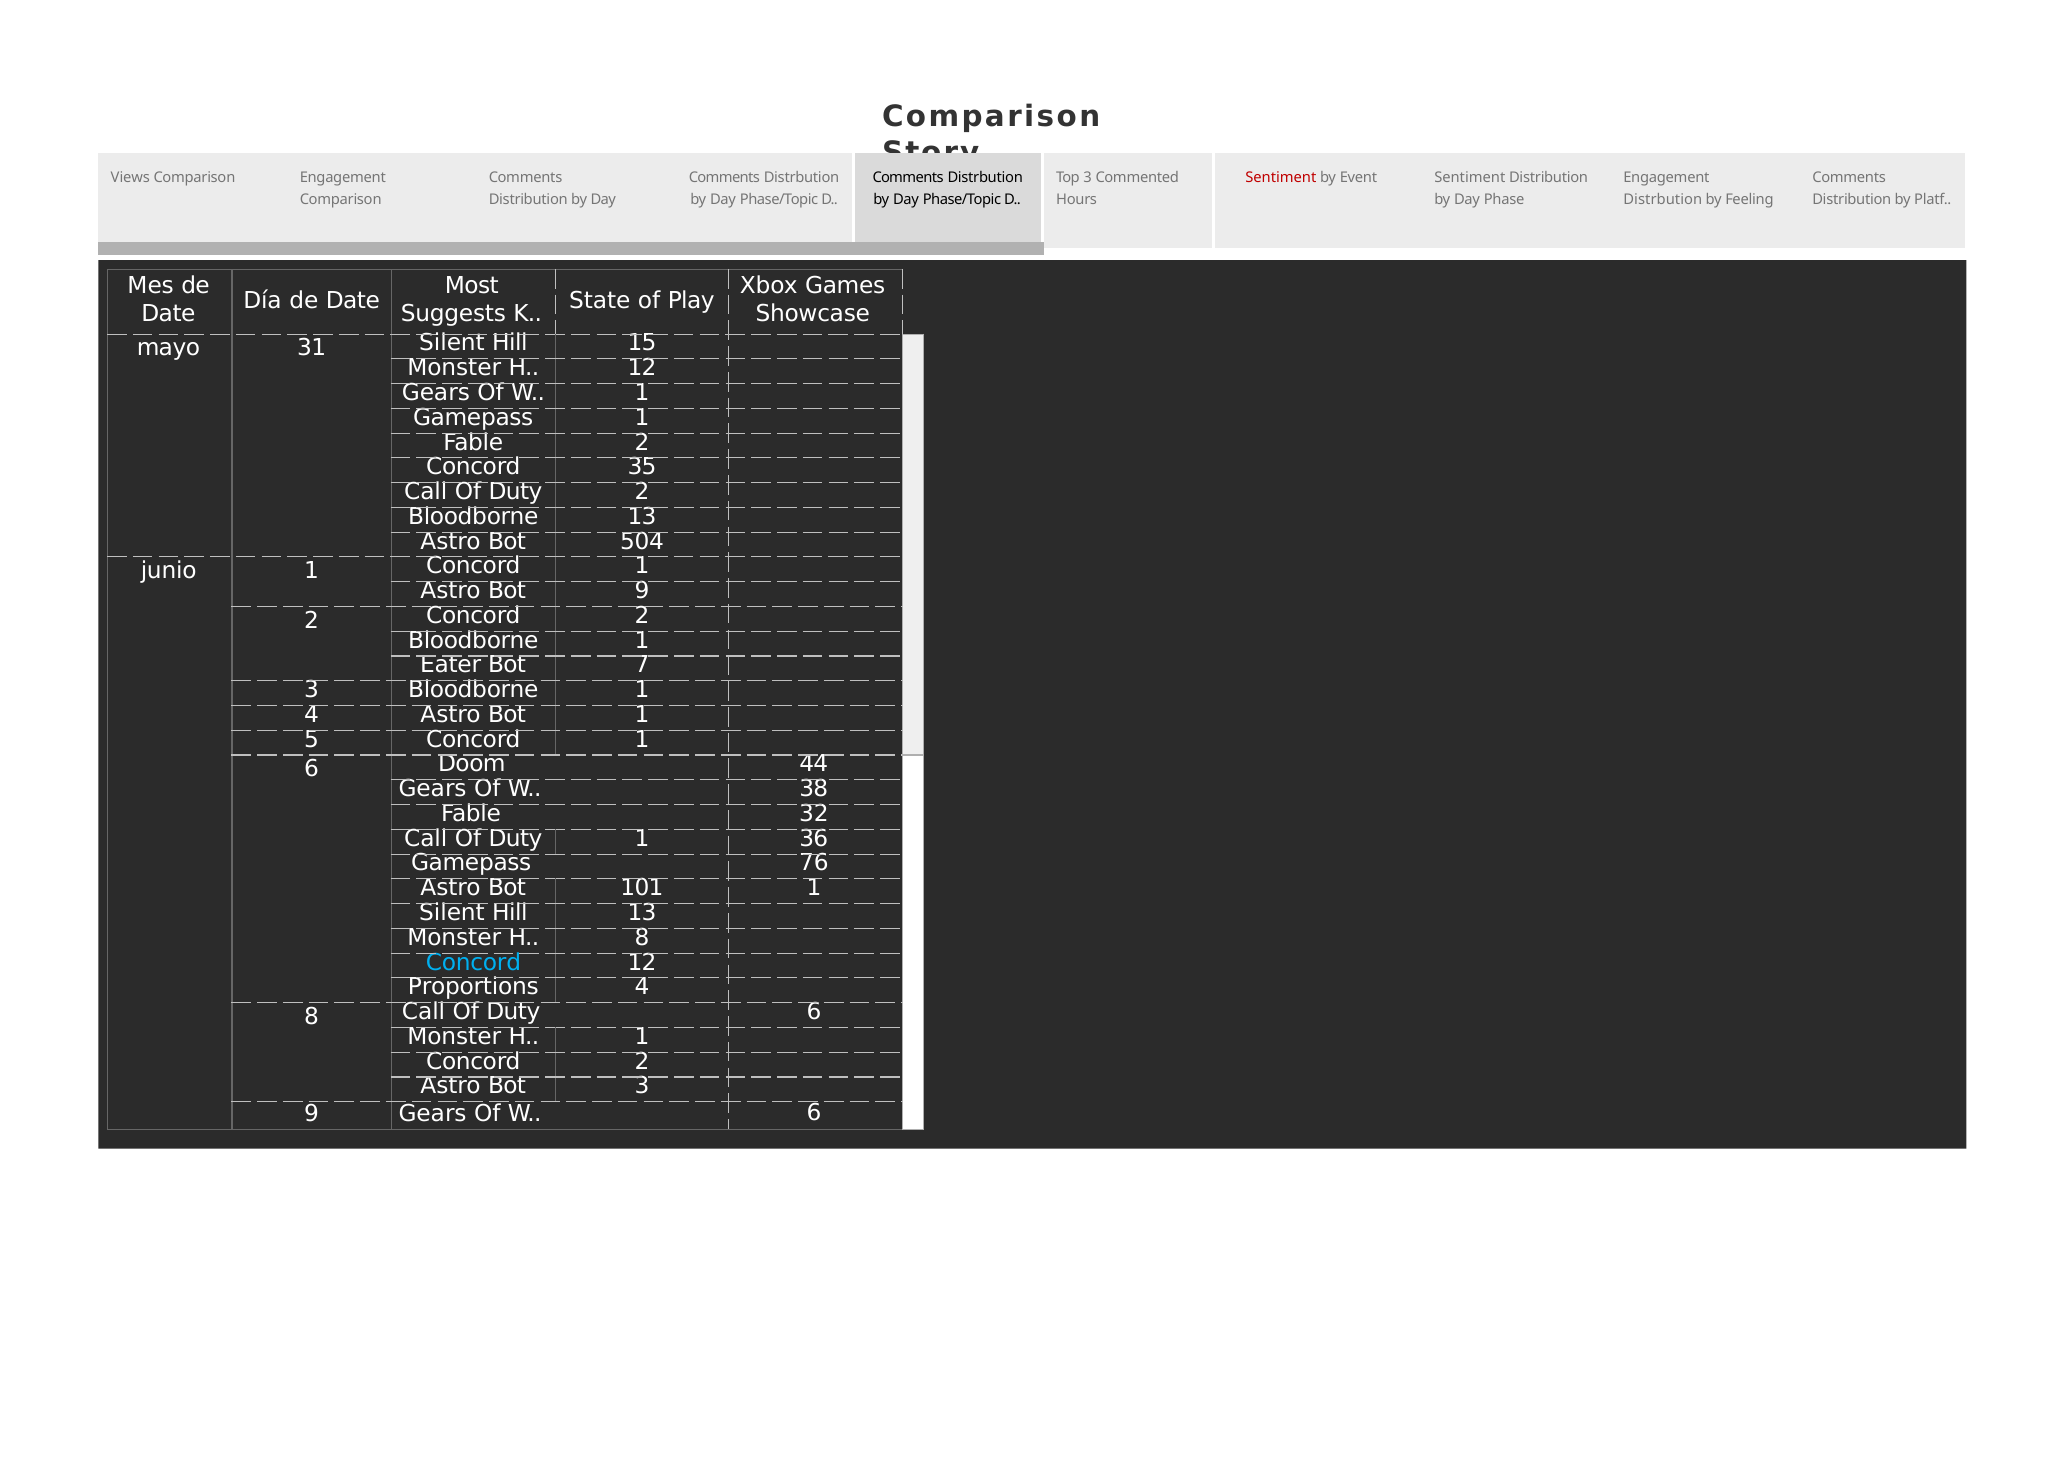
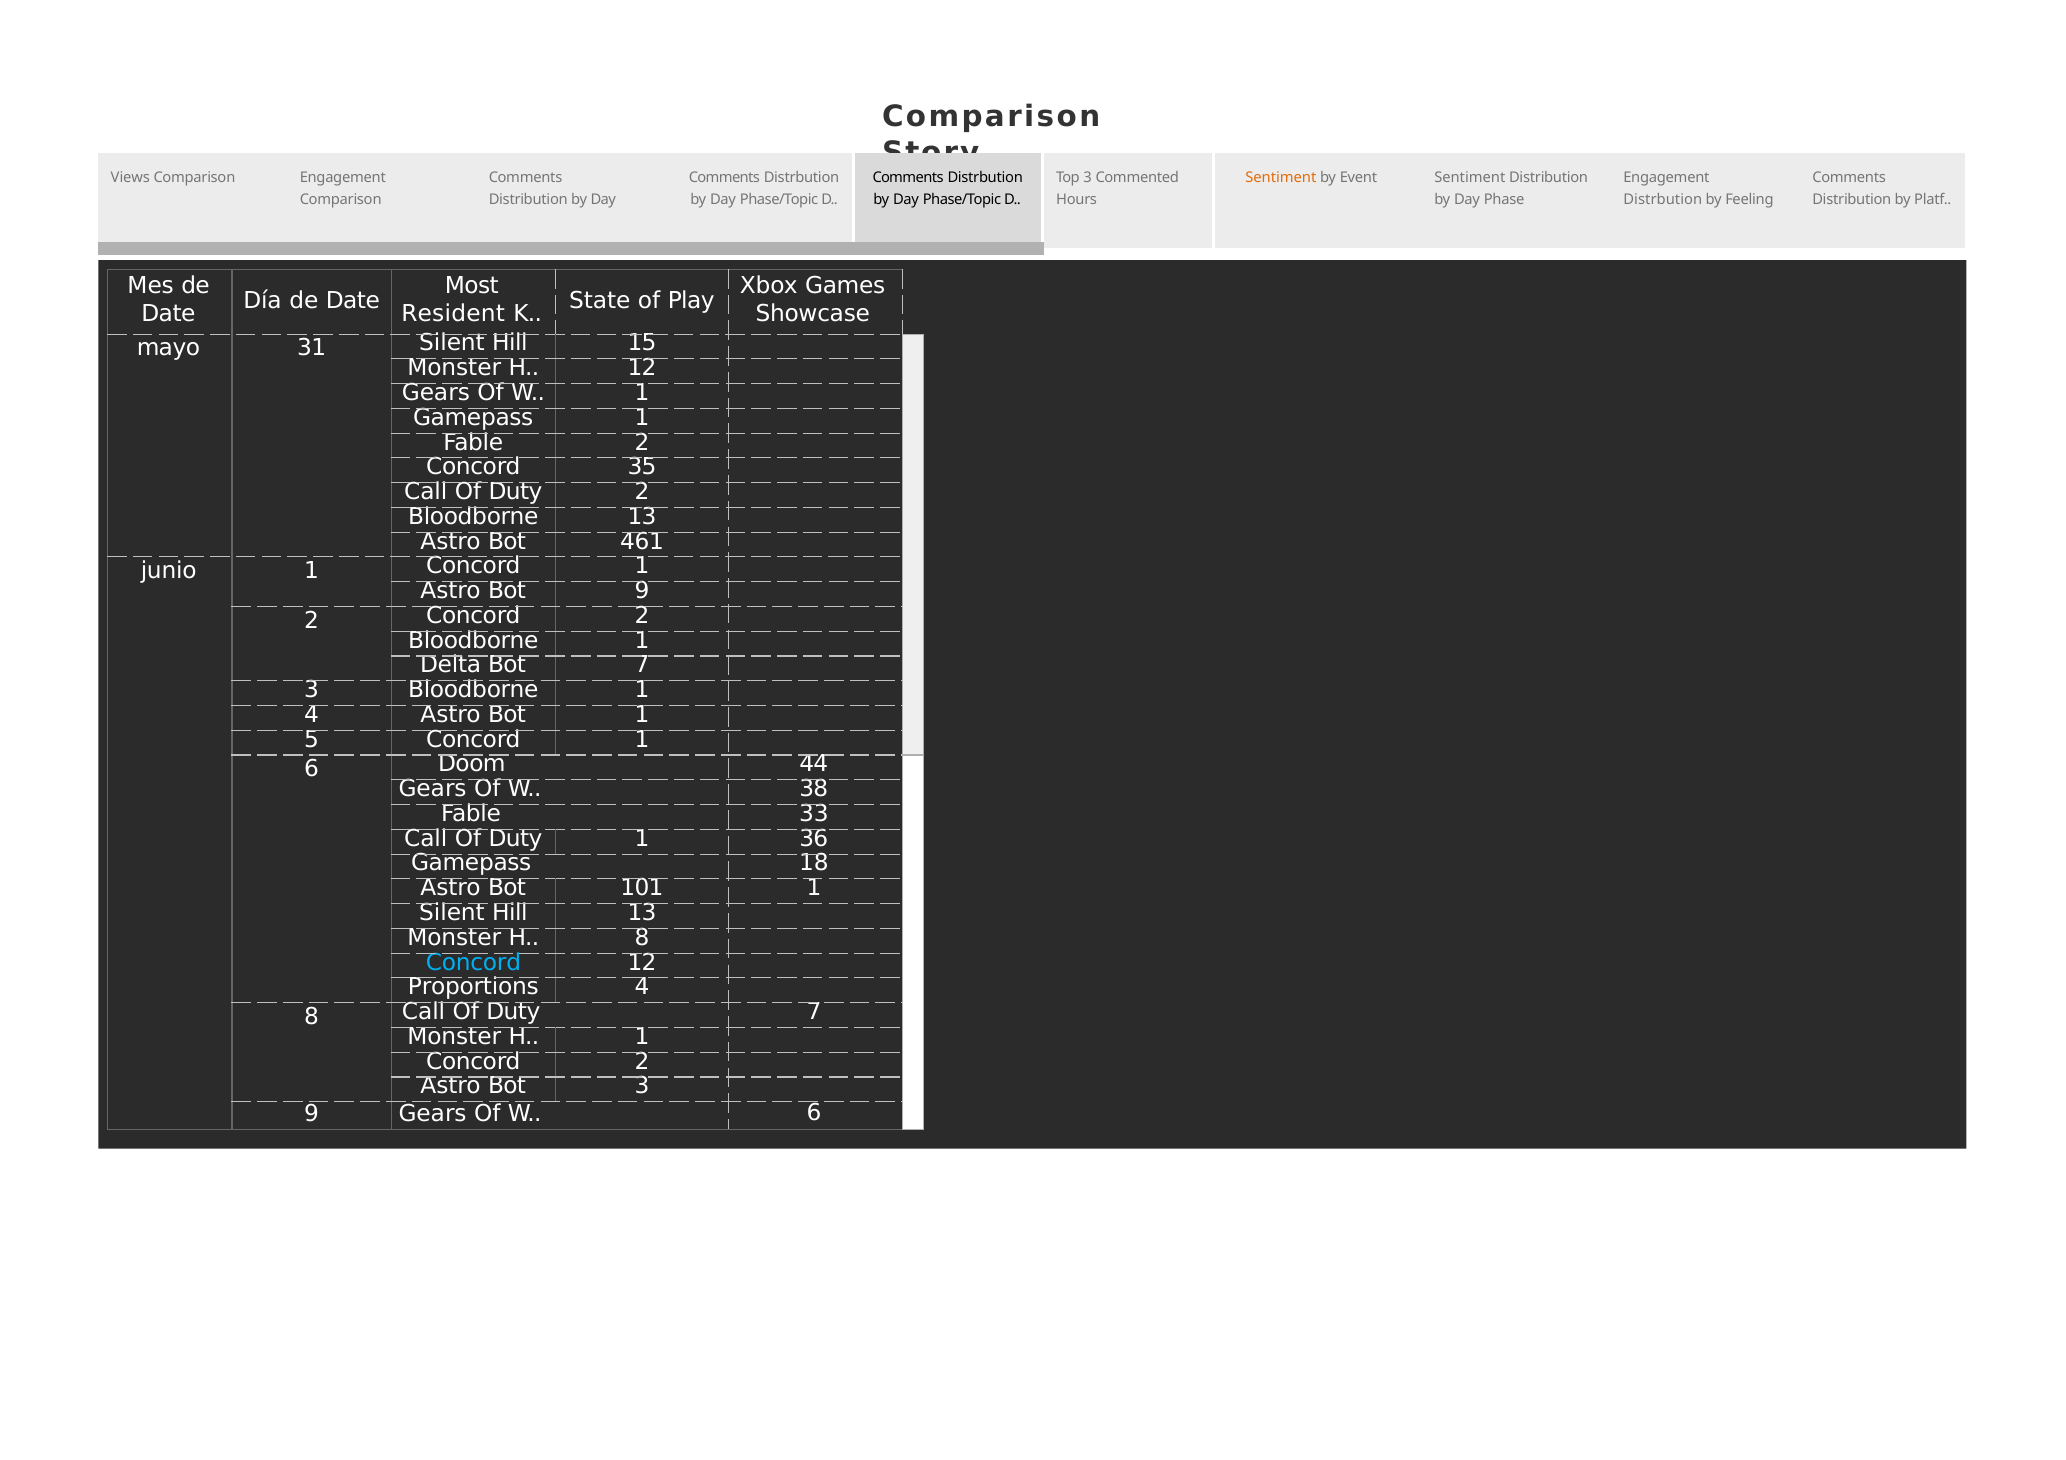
Sentiment at (1281, 177) colour: red -> orange
Suggests: Suggests -> Resident
504: 504 -> 461
Eater: Eater -> Delta
32: 32 -> 33
76: 76 -> 18
Duty 6: 6 -> 7
